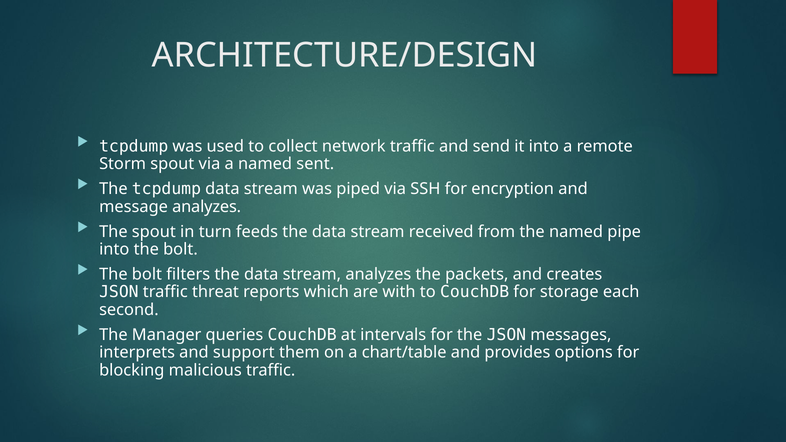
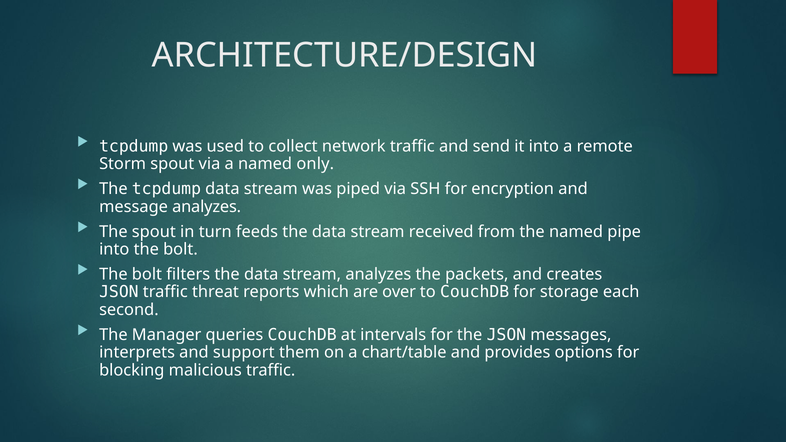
sent: sent -> only
with: with -> over
